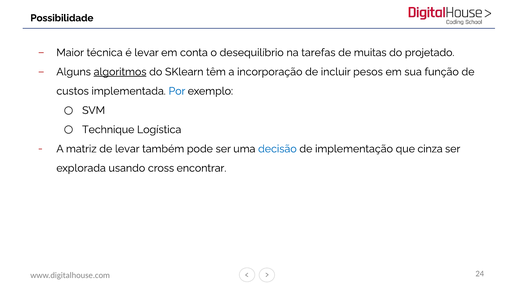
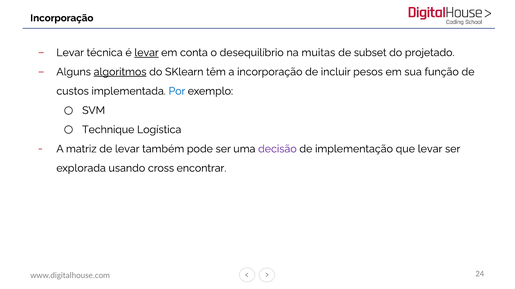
Possibilidade at (62, 18): Possibilidade -> Incorporação
Maior at (70, 53): Maior -> Levar
levar at (147, 53) underline: none -> present
tarefas: tarefas -> muitas
muitas: muitas -> subset
decisão colour: blue -> purple
que cinza: cinza -> levar
